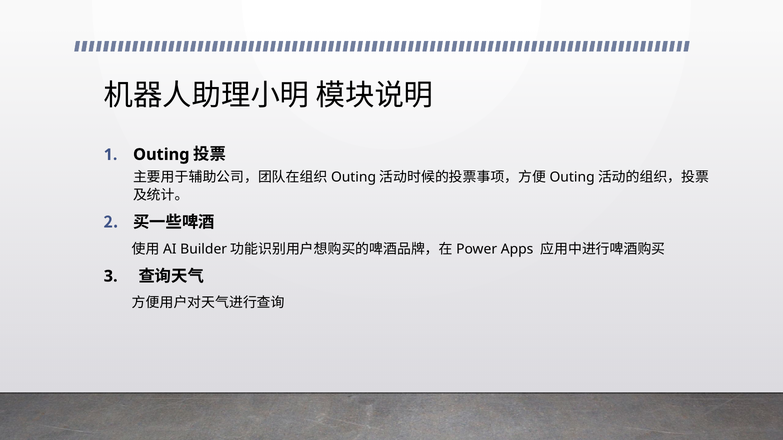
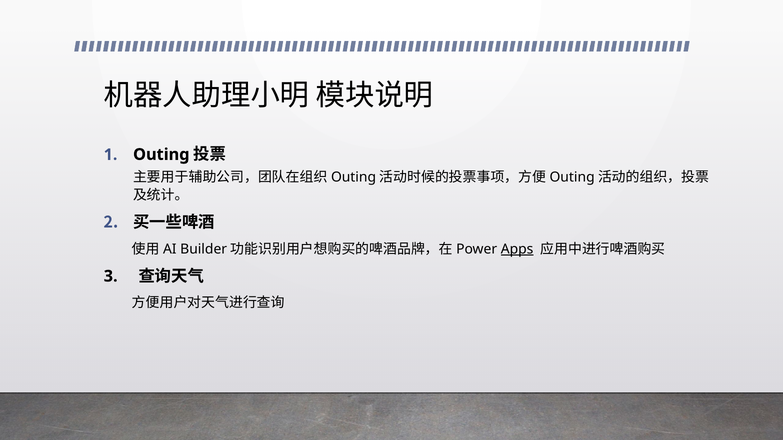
Apps underline: none -> present
